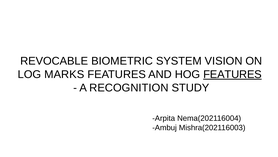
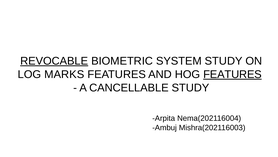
REVOCABLE underline: none -> present
SYSTEM VISION: VISION -> STUDY
RECOGNITION: RECOGNITION -> CANCELLABLE
